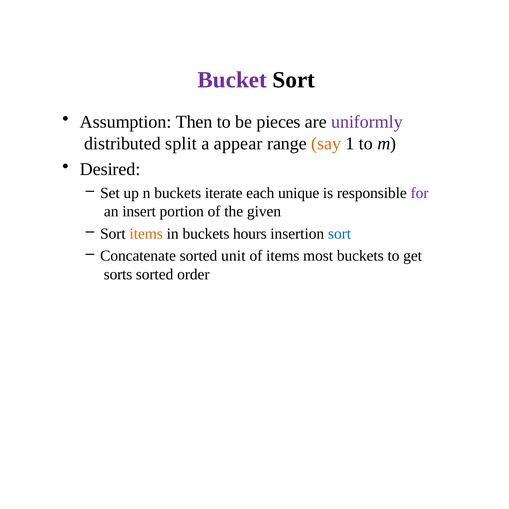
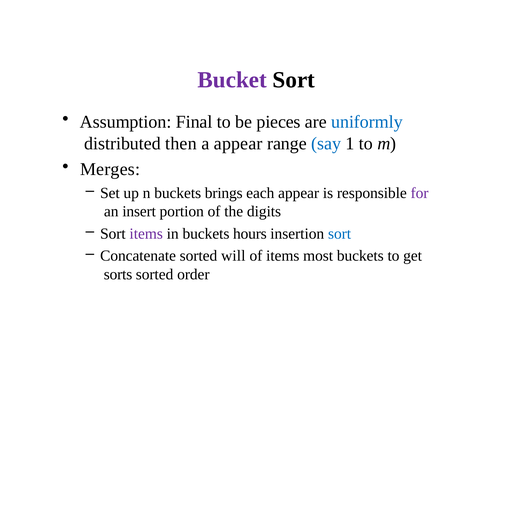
Then: Then -> Final
uniformly colour: purple -> blue
split: split -> then
say colour: orange -> blue
Desired: Desired -> Merges
iterate: iterate -> brings
each unique: unique -> appear
given: given -> digits
items at (146, 234) colour: orange -> purple
unit: unit -> will
